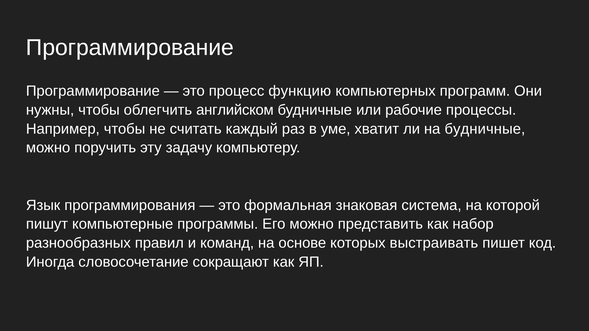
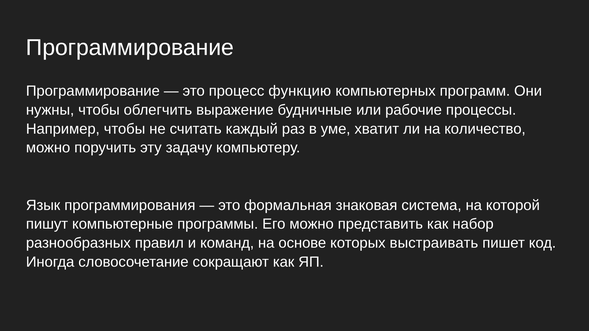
английском: английском -> выражение
на будничные: будничные -> количество
